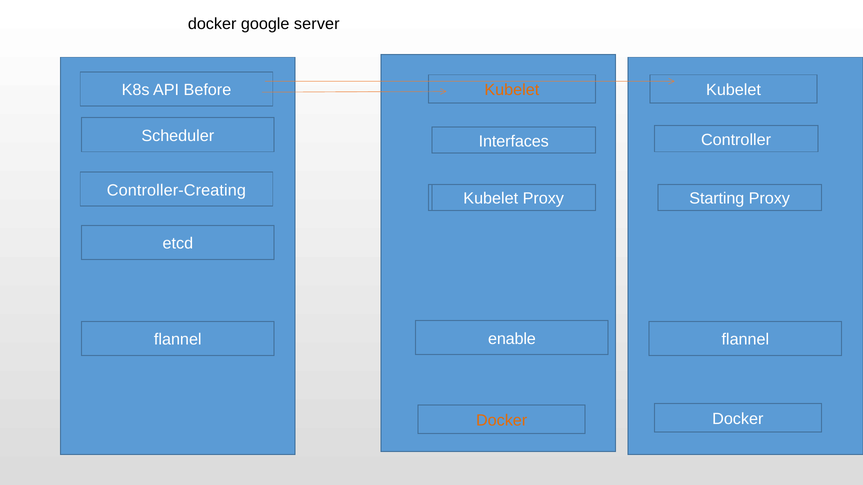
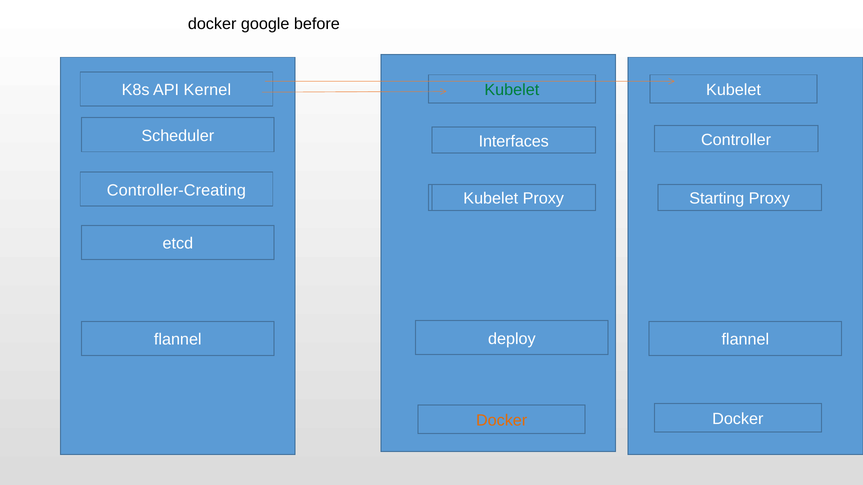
server: server -> before
Before: Before -> Kernel
Kubelet at (512, 90) colour: orange -> green
enable: enable -> deploy
